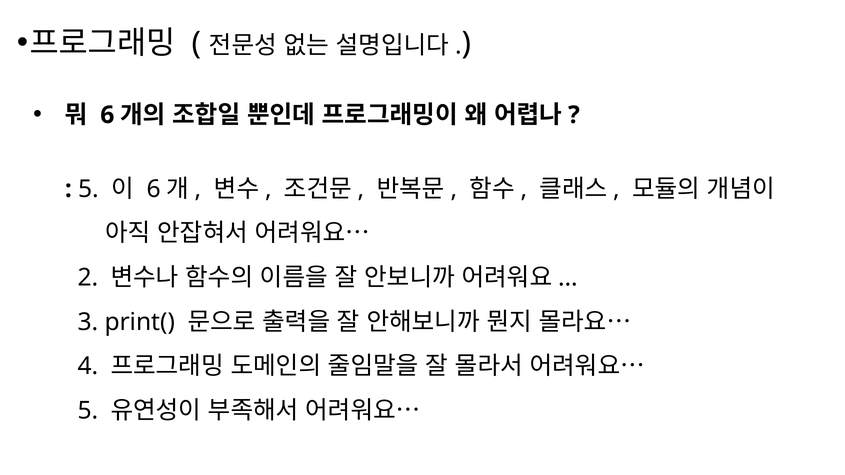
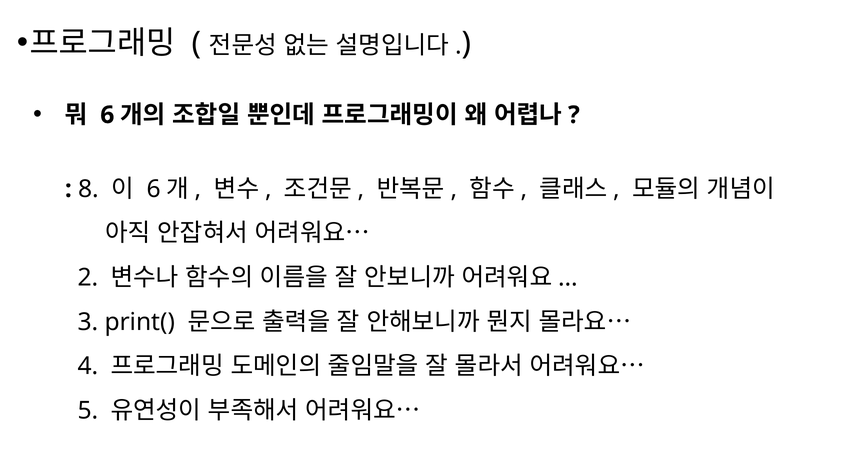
5 at (89, 189): 5 -> 8
